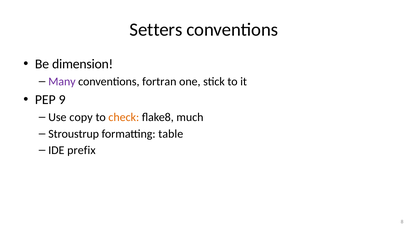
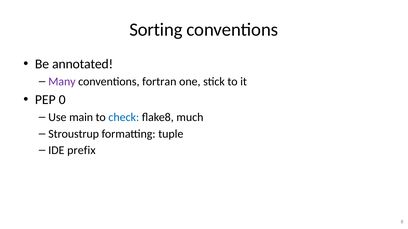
Setters: Setters -> Sorting
dimension: dimension -> annotated
9: 9 -> 0
copy: copy -> main
check colour: orange -> blue
table: table -> tuple
